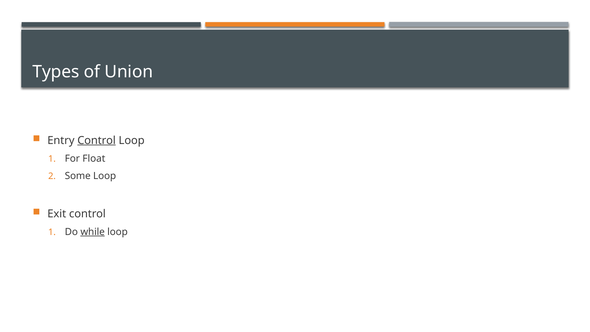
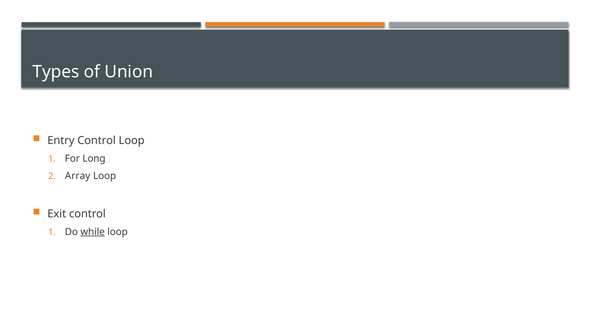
Control at (97, 140) underline: present -> none
Float: Float -> Long
Some: Some -> Array
